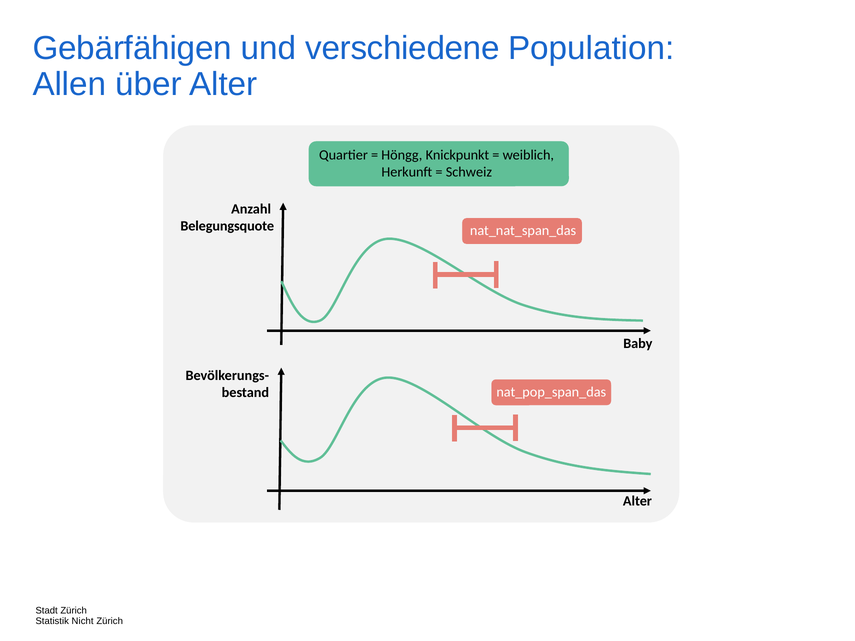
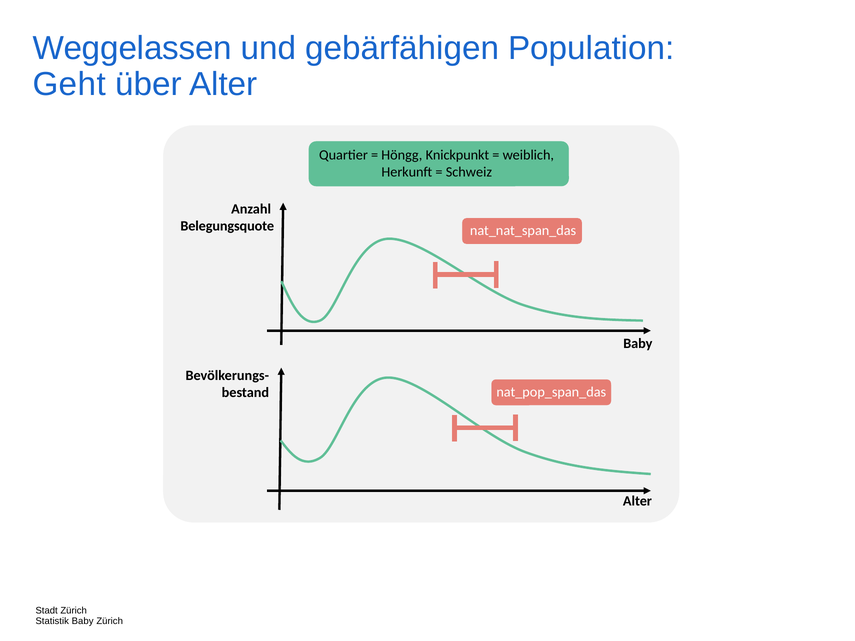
Gebärfähigen: Gebärfähigen -> Weggelassen
verschiedene: verschiedene -> gebärfähigen
Allen: Allen -> Geht
Statistik Nicht: Nicht -> Baby
